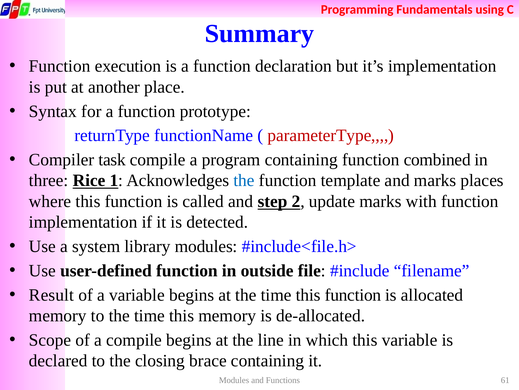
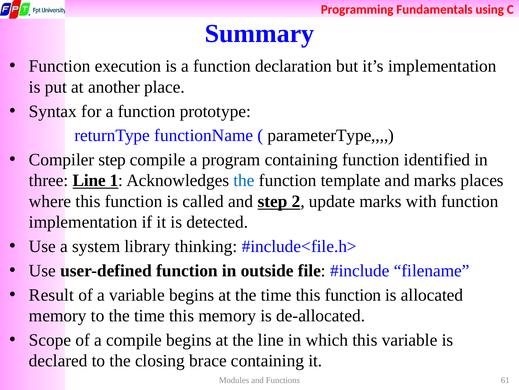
parameterType colour: red -> black
Compiler task: task -> step
combined: combined -> identified
three Rice: Rice -> Line
library modules: modules -> thinking
